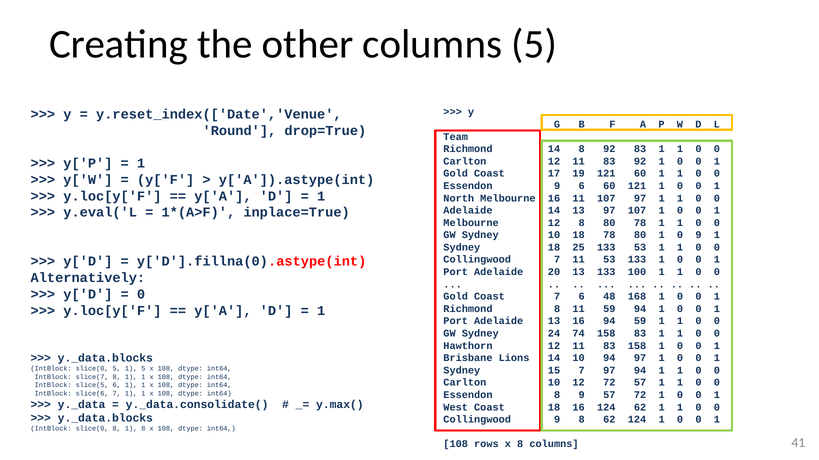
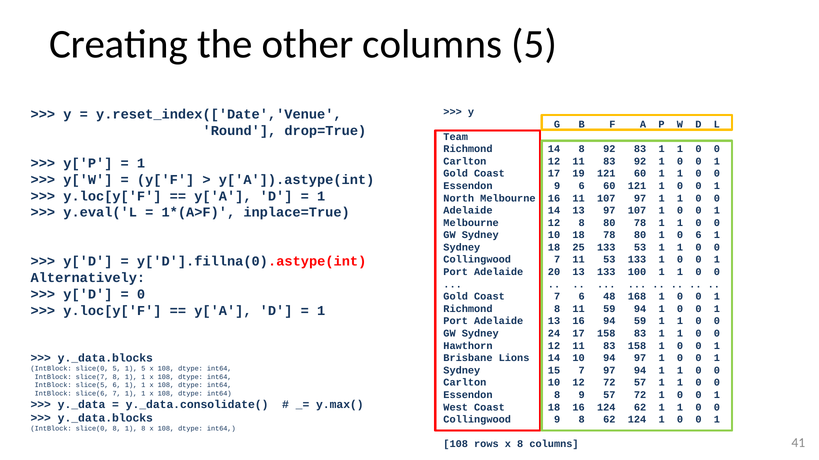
0 9: 9 -> 6
24 74: 74 -> 17
